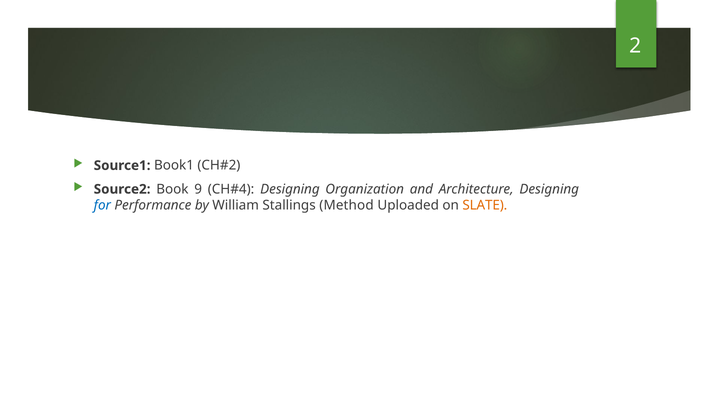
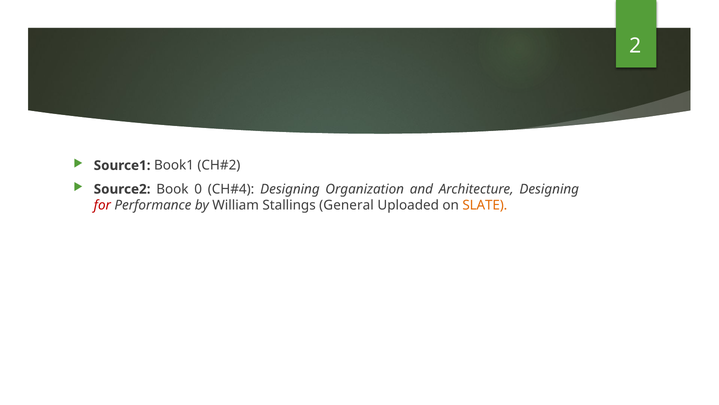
9: 9 -> 0
for colour: blue -> red
Method: Method -> General
